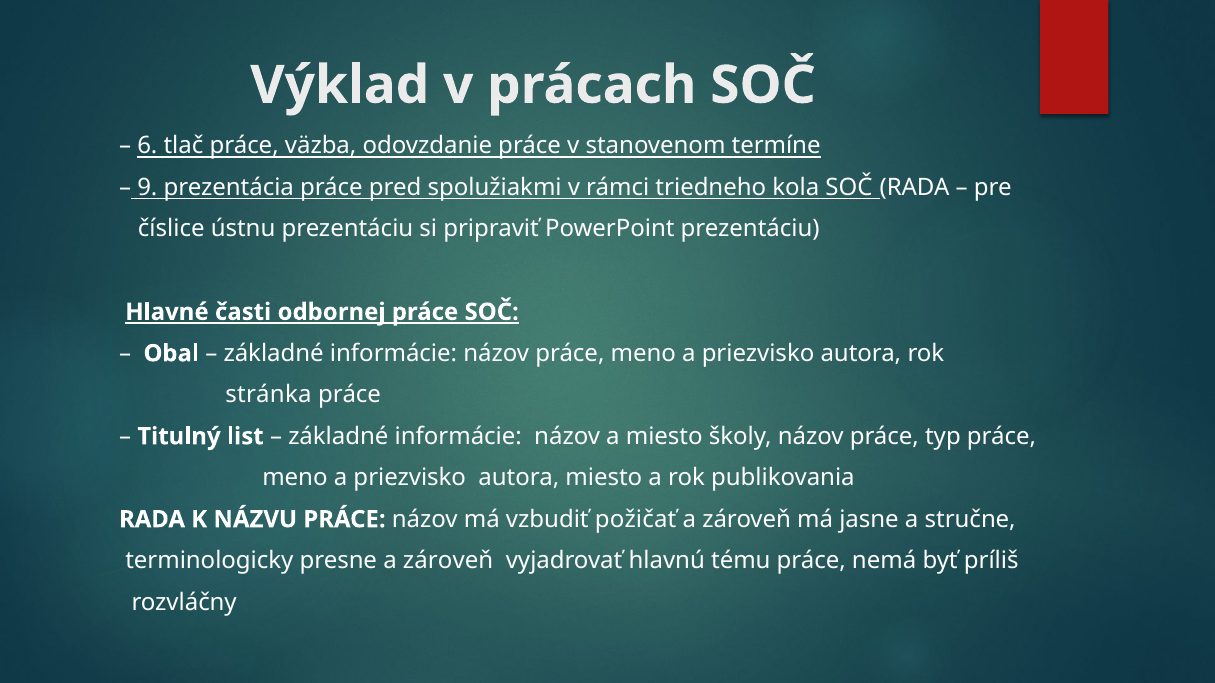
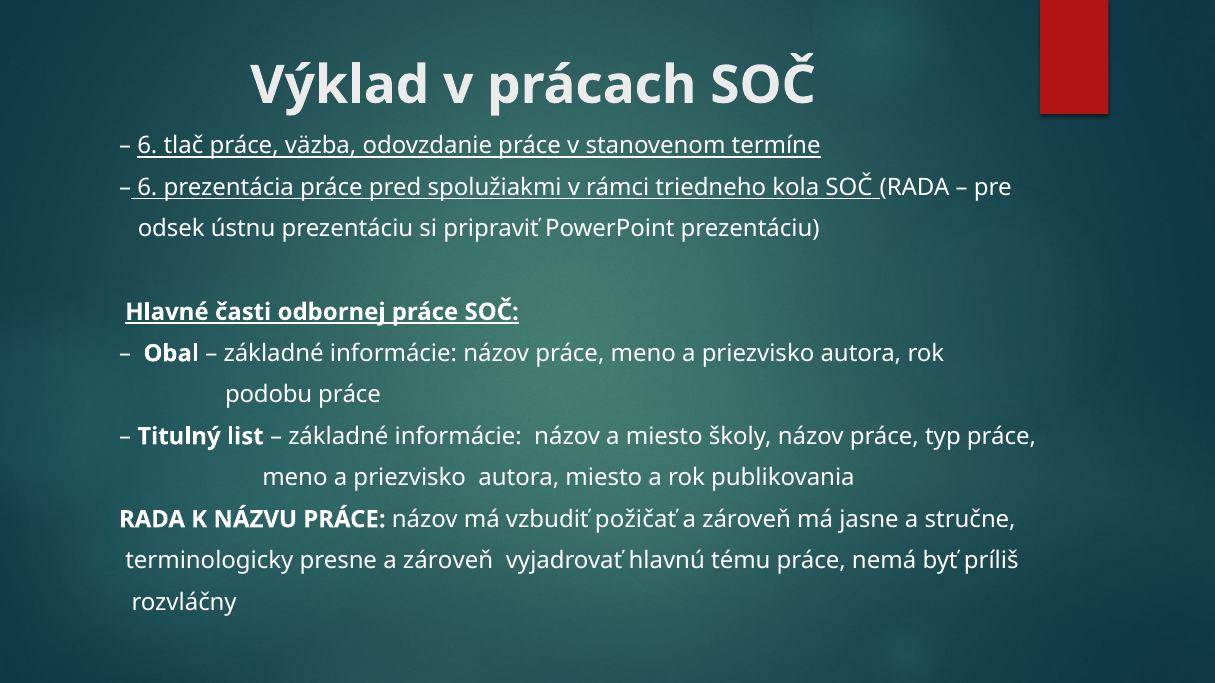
9 at (147, 188): 9 -> 6
číslice: číslice -> odsek
stránka: stránka -> podobu
